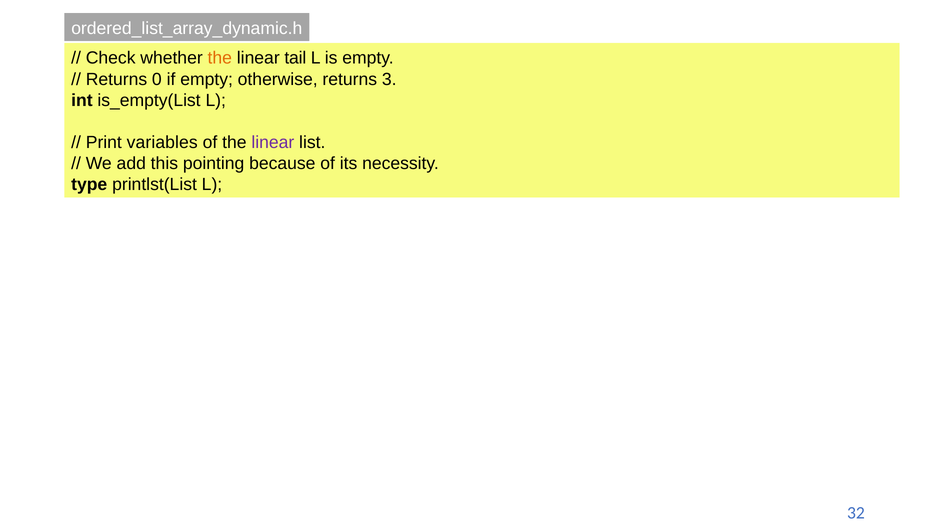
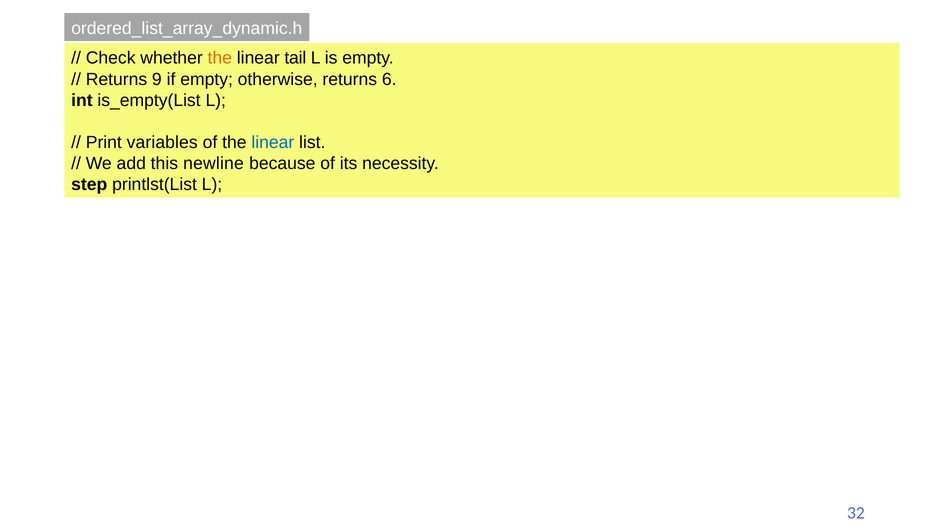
0: 0 -> 9
3: 3 -> 6
linear at (273, 142) colour: purple -> blue
pointing: pointing -> newline
type: type -> step
